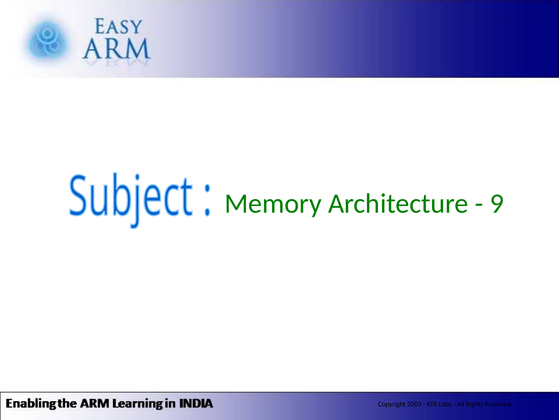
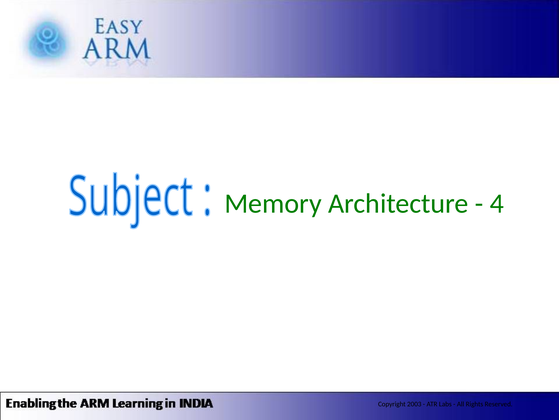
9: 9 -> 4
